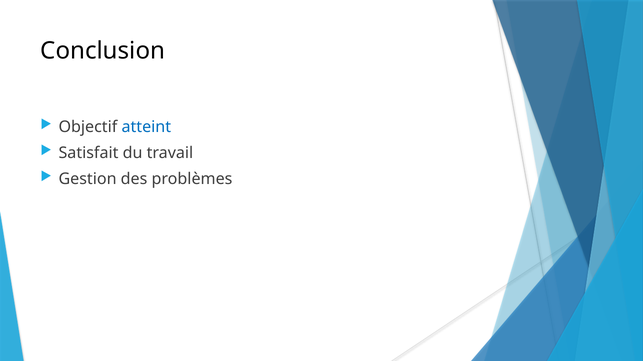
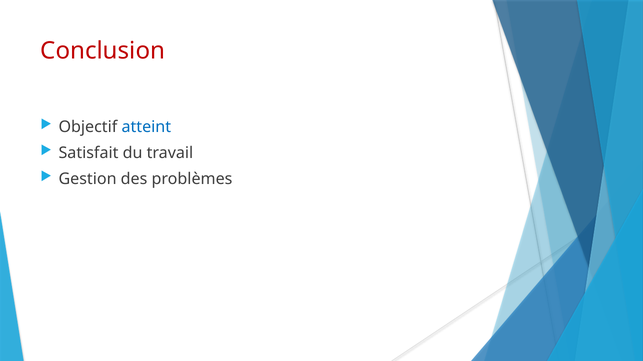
Conclusion colour: black -> red
